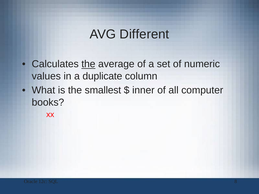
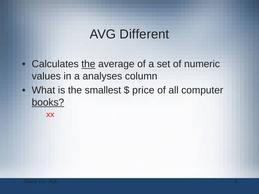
duplicate: duplicate -> analyses
inner: inner -> price
books underline: none -> present
